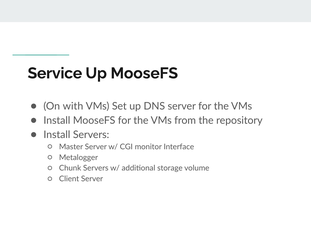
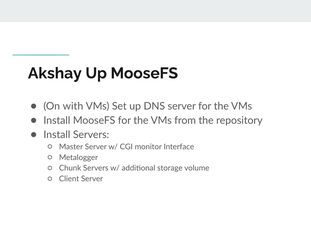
Service: Service -> Akshay
